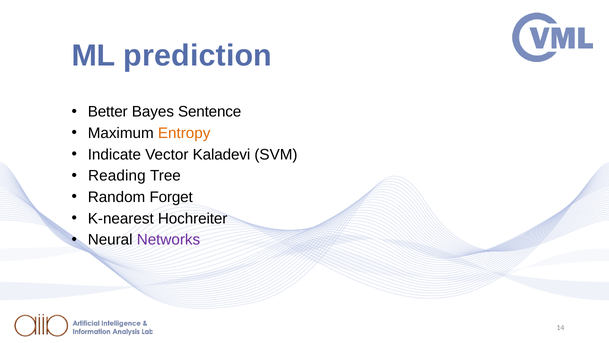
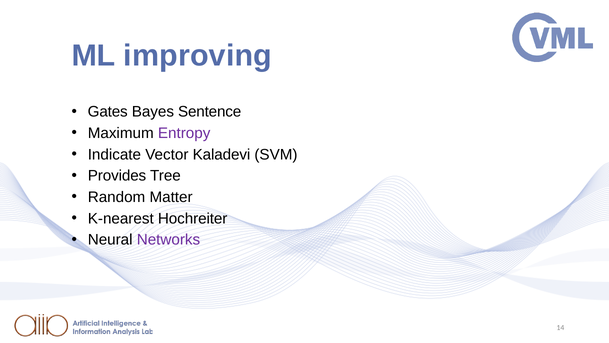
prediction: prediction -> improving
Better: Better -> Gates
Entropy colour: orange -> purple
Reading: Reading -> Provides
Forget: Forget -> Matter
